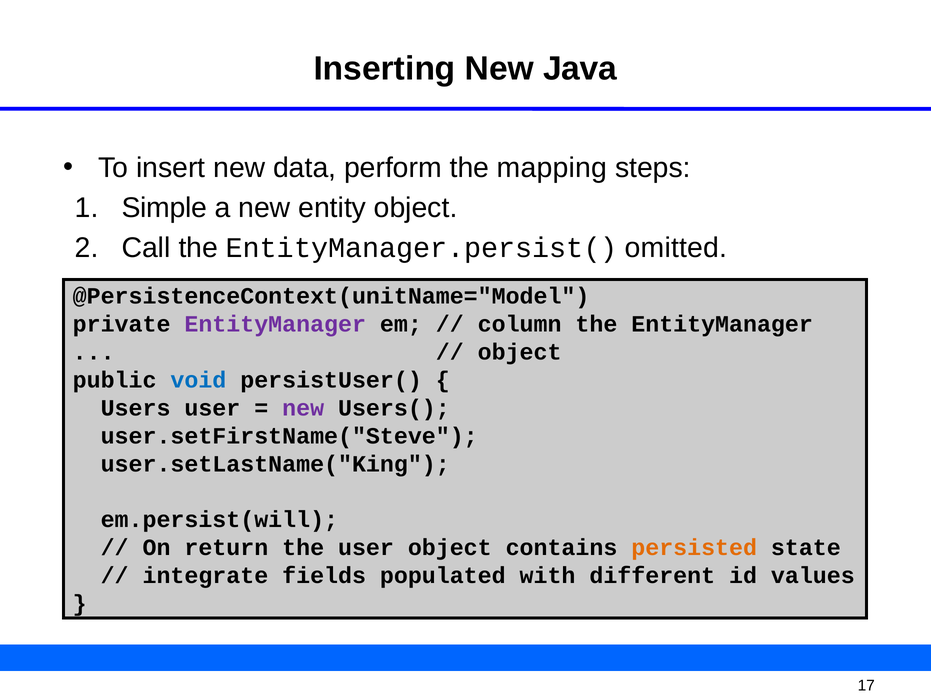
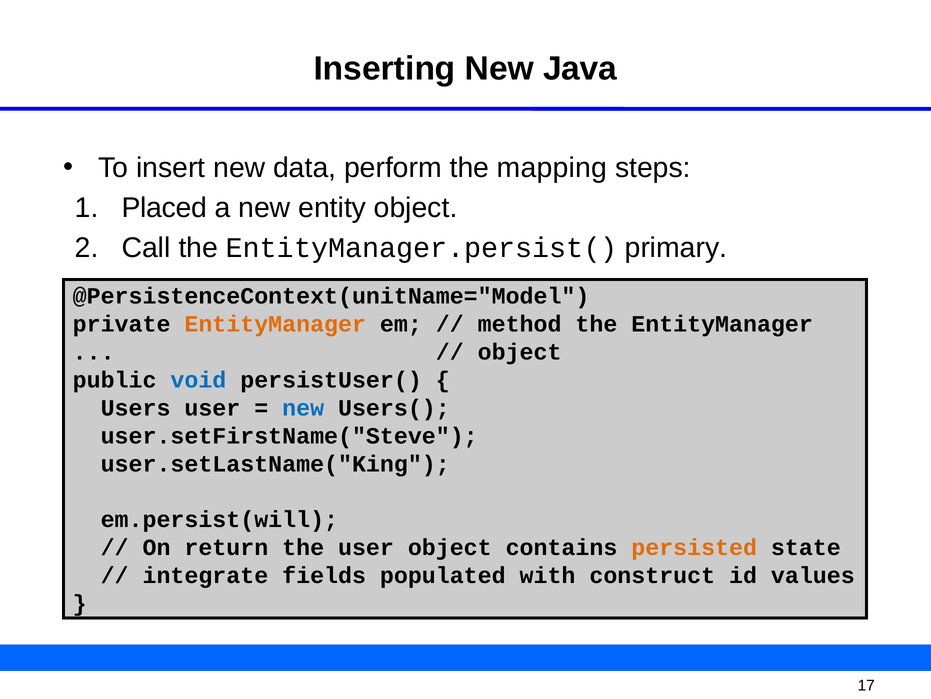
Simple: Simple -> Placed
omitted: omitted -> primary
EntityManager at (275, 324) colour: purple -> orange
column: column -> method
new at (303, 408) colour: purple -> blue
different: different -> construct
